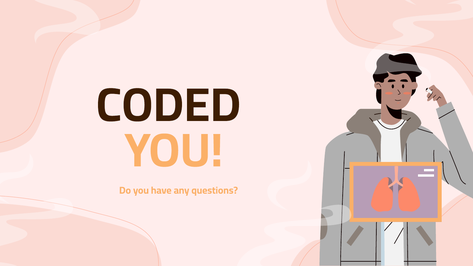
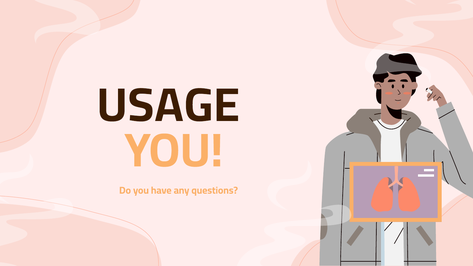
CODED: CODED -> USAGE
